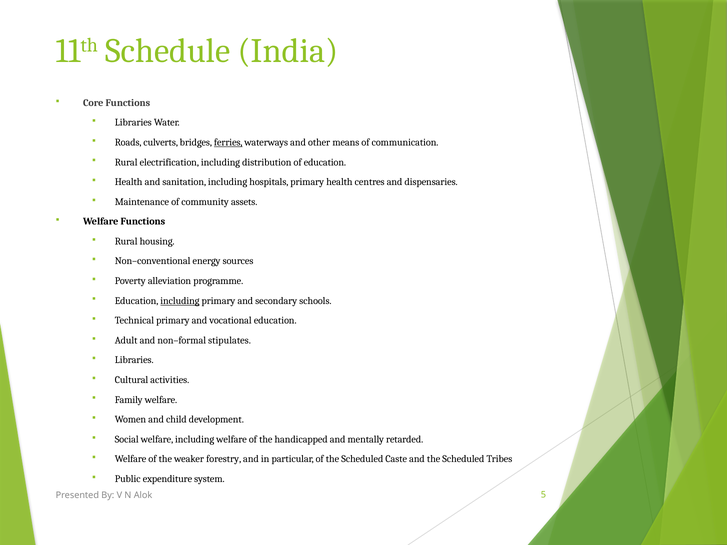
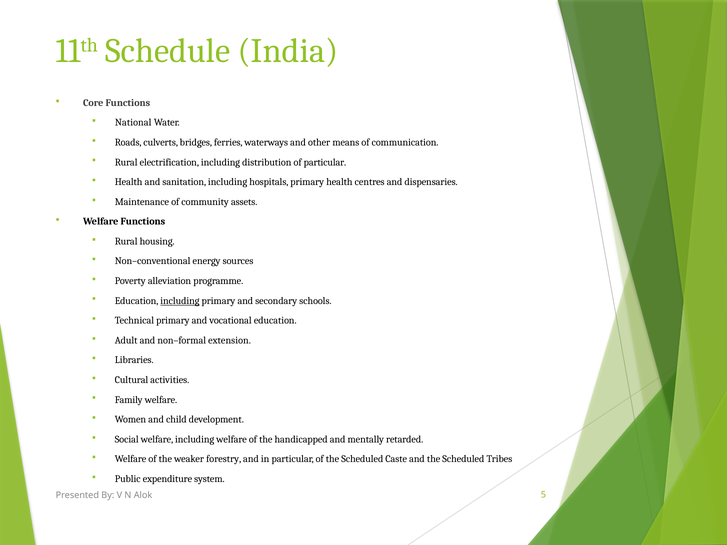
Libraries at (133, 123): Libraries -> National
ferries underline: present -> none
of education: education -> particular
stipulates: stipulates -> extension
